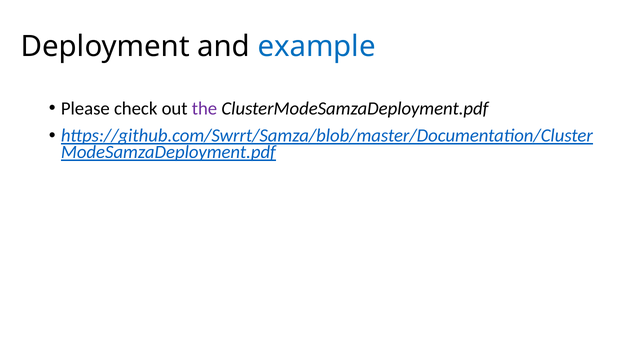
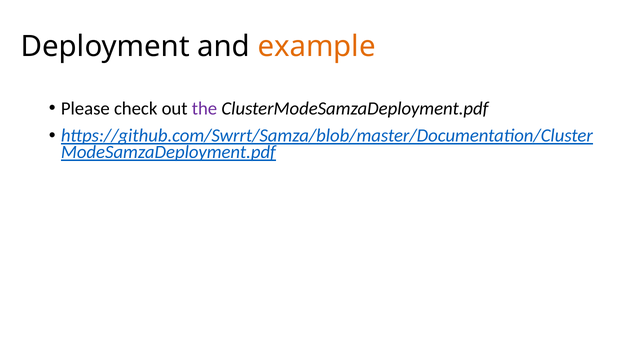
example colour: blue -> orange
